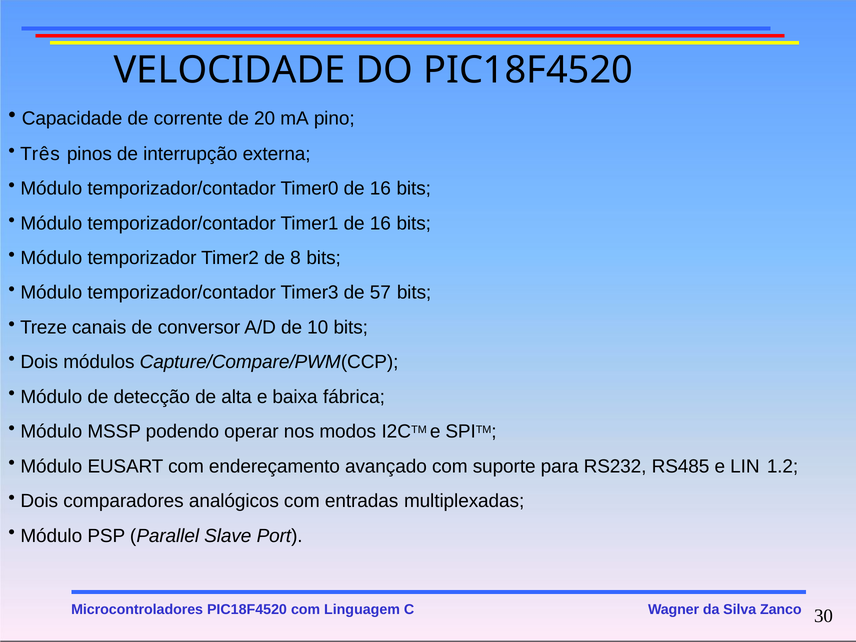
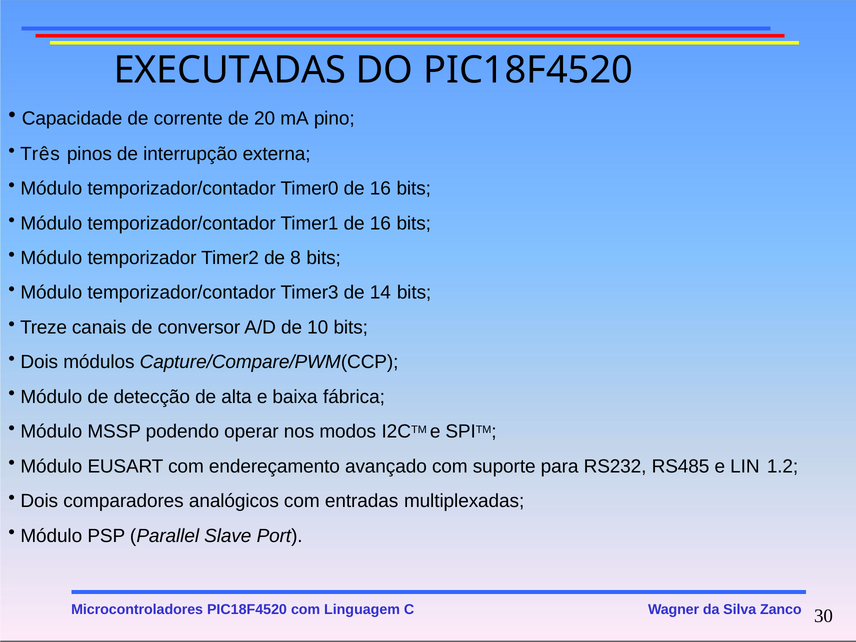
VELOCIDADE: VELOCIDADE -> EXECUTADAS
57: 57 -> 14
